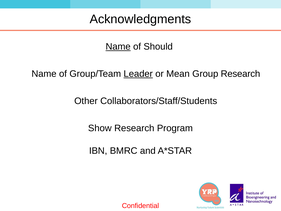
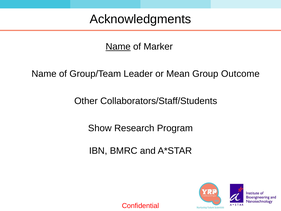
Should: Should -> Marker
Leader underline: present -> none
Group Research: Research -> Outcome
